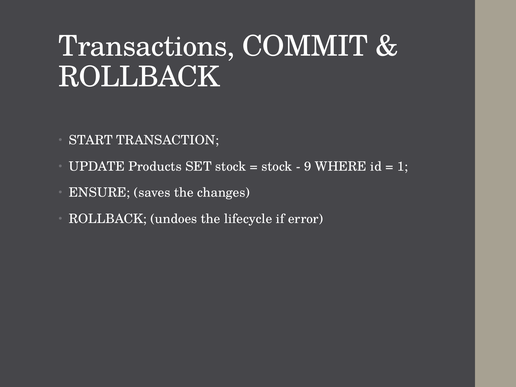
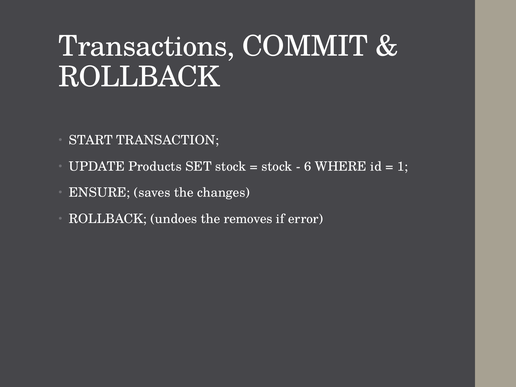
9: 9 -> 6
lifecycle: lifecycle -> removes
